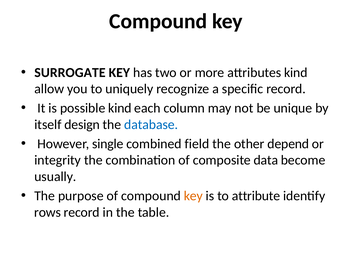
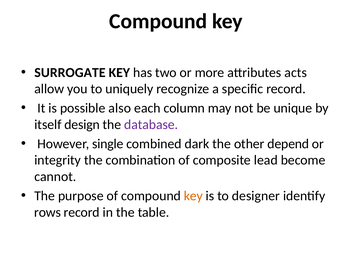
attributes kind: kind -> acts
possible kind: kind -> also
database colour: blue -> purple
field: field -> dark
data: data -> lead
usually: usually -> cannot
attribute: attribute -> designer
